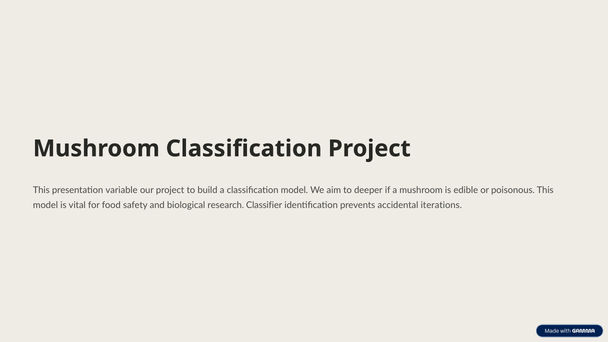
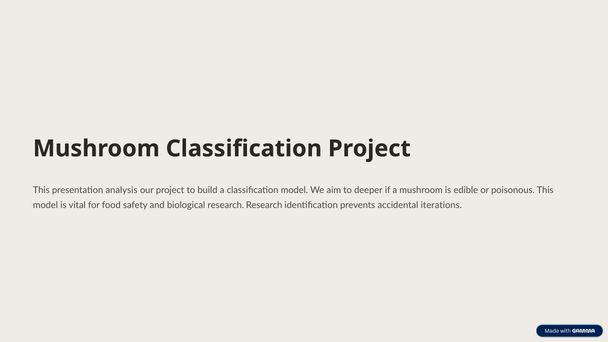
variable: variable -> analysis
research Classifier: Classifier -> Research
